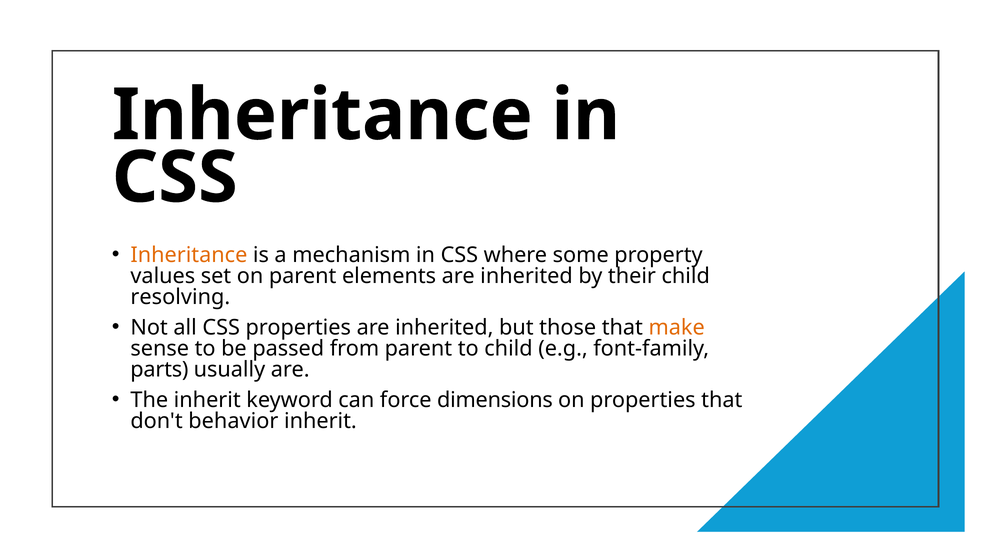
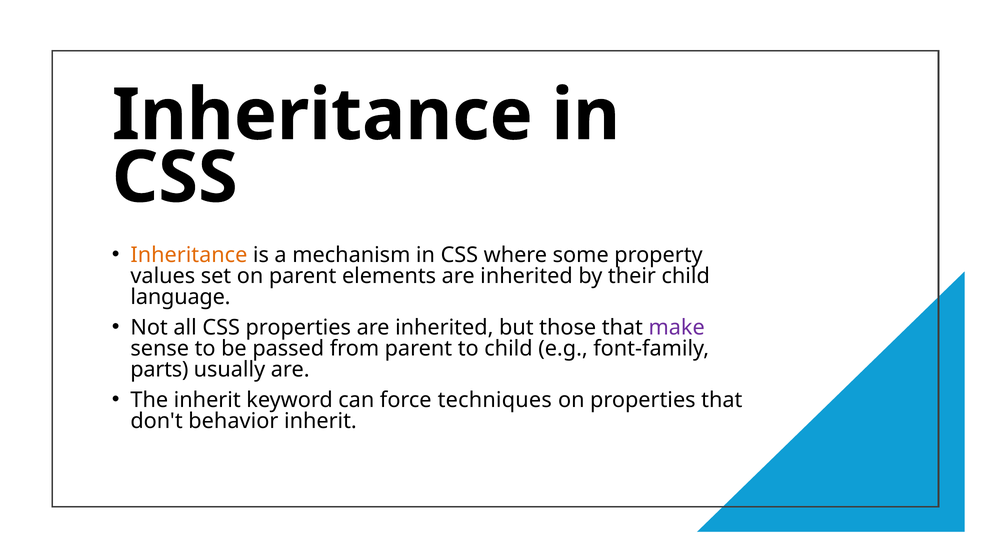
resolving: resolving -> language
make colour: orange -> purple
dimensions: dimensions -> techniques
